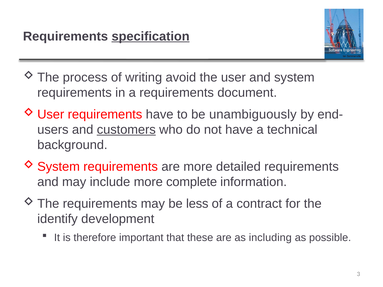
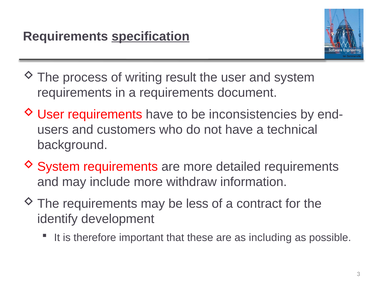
avoid: avoid -> result
unambiguously: unambiguously -> inconsistencies
customers underline: present -> none
complete: complete -> withdraw
